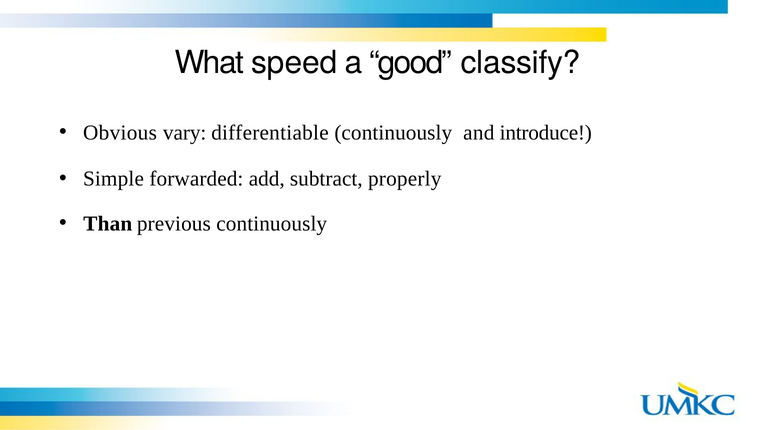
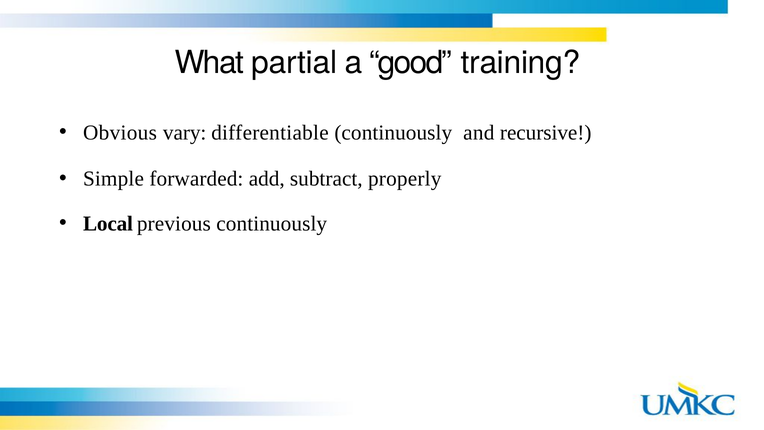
speed: speed -> partial
classify: classify -> training
introduce: introduce -> recursive
Than: Than -> Local
